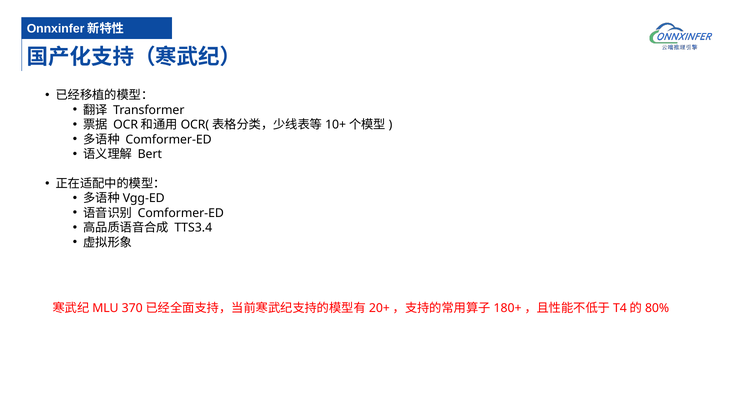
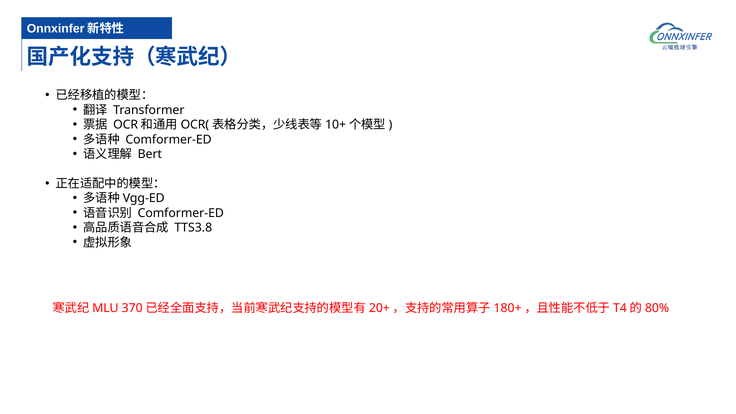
TTS3.4: TTS3.4 -> TTS3.8
